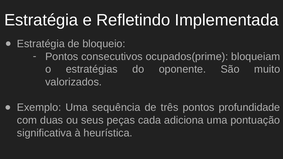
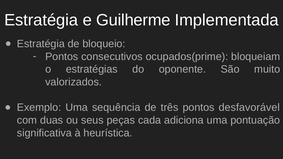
Refletindo: Refletindo -> Guilherme
profundidade: profundidade -> desfavorável
